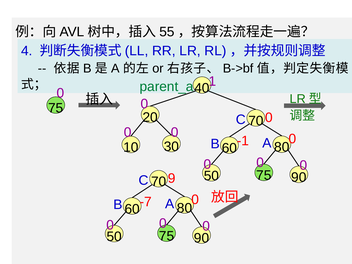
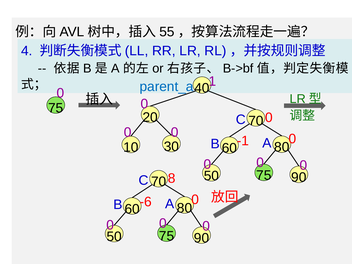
parent_a colour: green -> blue
9: 9 -> 8
-7: -7 -> -6
